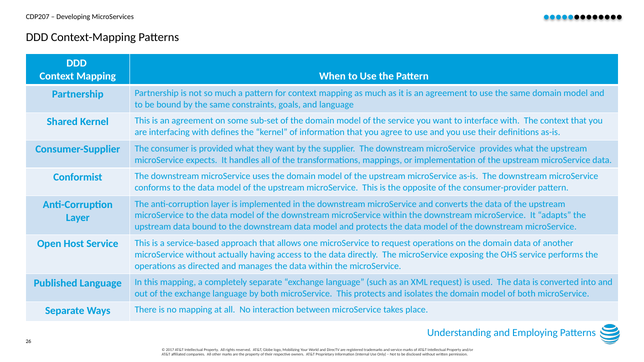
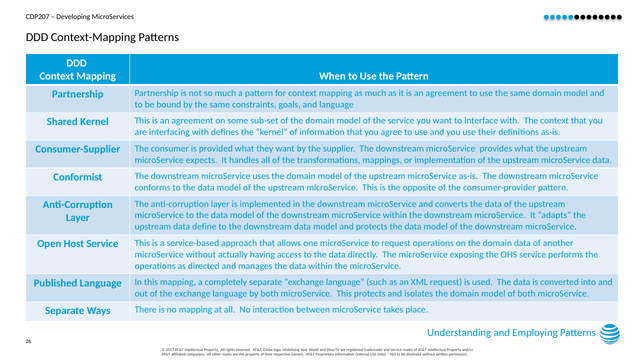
data bound: bound -> define
